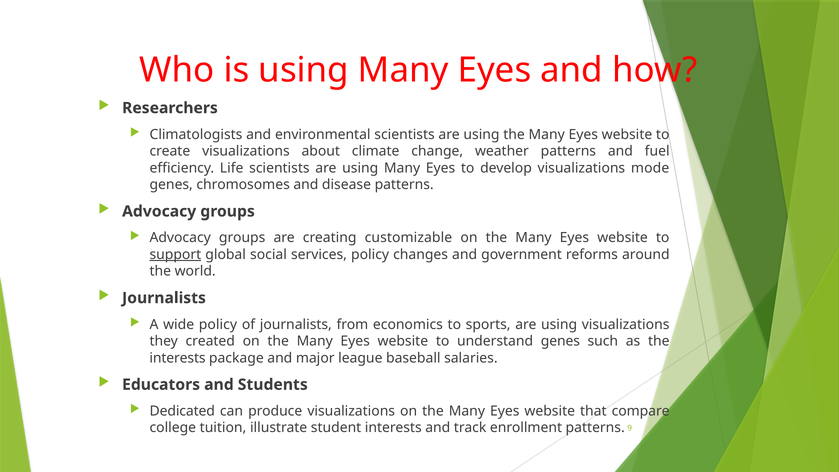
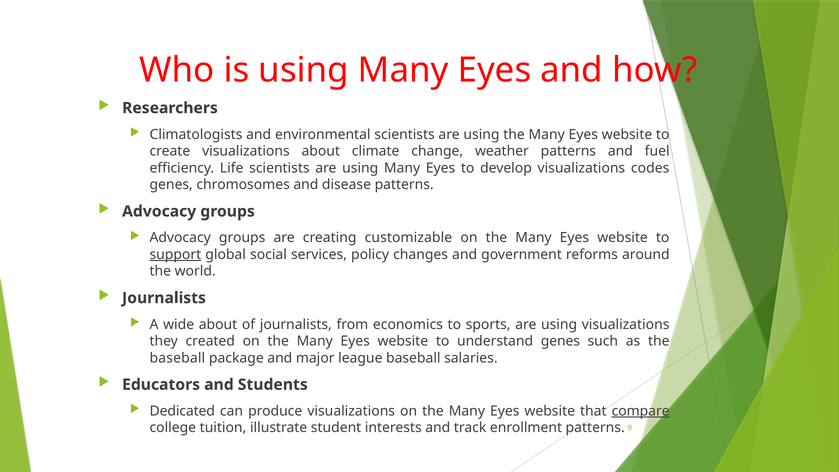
mode: mode -> codes
wide policy: policy -> about
interests at (178, 358): interests -> baseball
compare underline: none -> present
